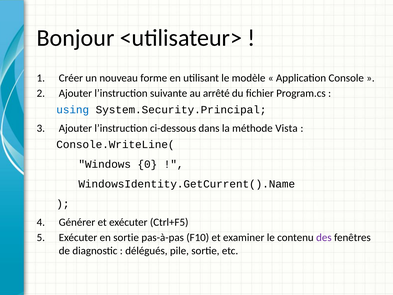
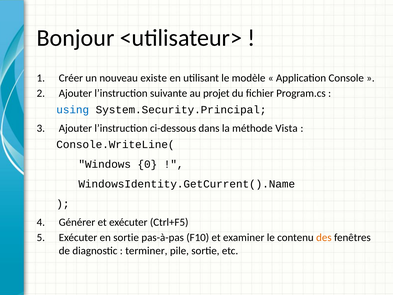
forme: forme -> existe
arrêté: arrêté -> projet
des colour: purple -> orange
délégués: délégués -> terminer
